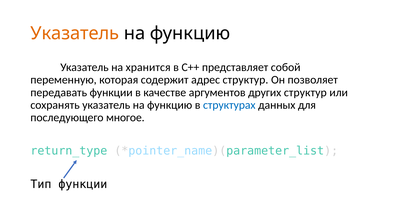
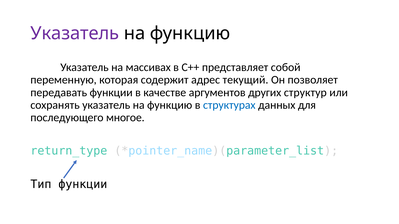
Указатель at (75, 34) colour: orange -> purple
хранится: хранится -> массивах
адрес структур: структур -> текущий
